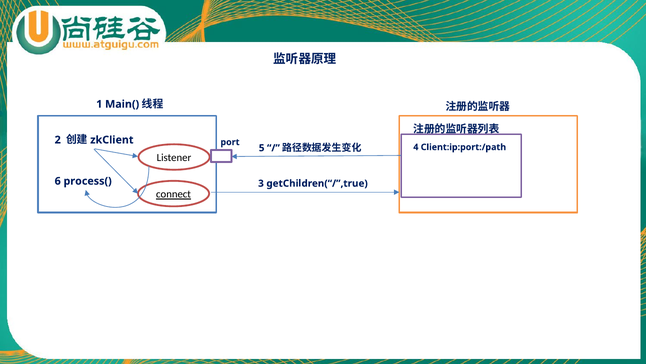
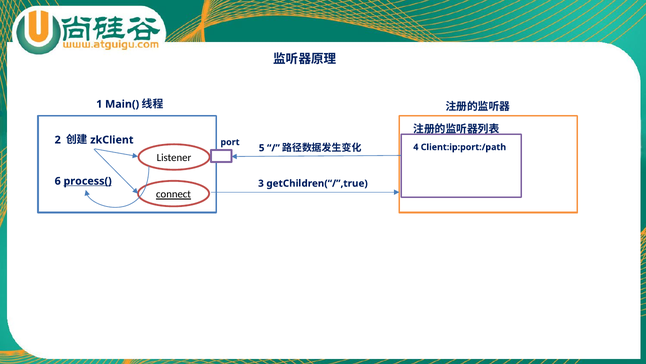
process( underline: none -> present
